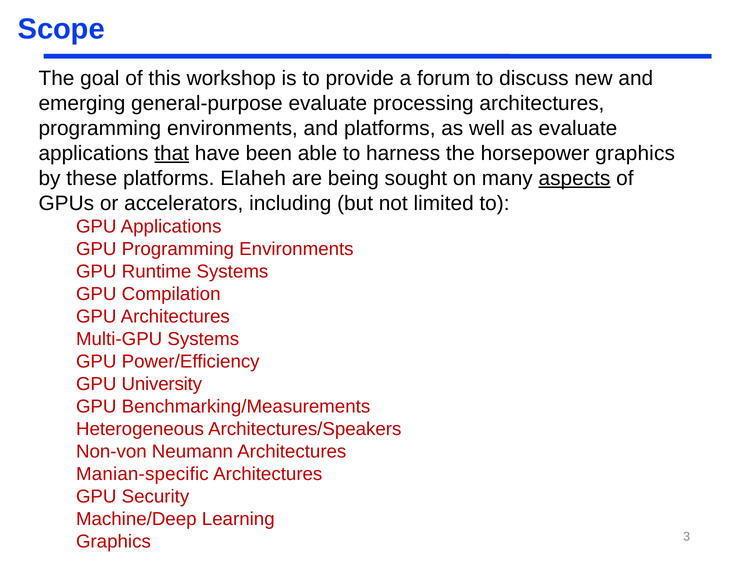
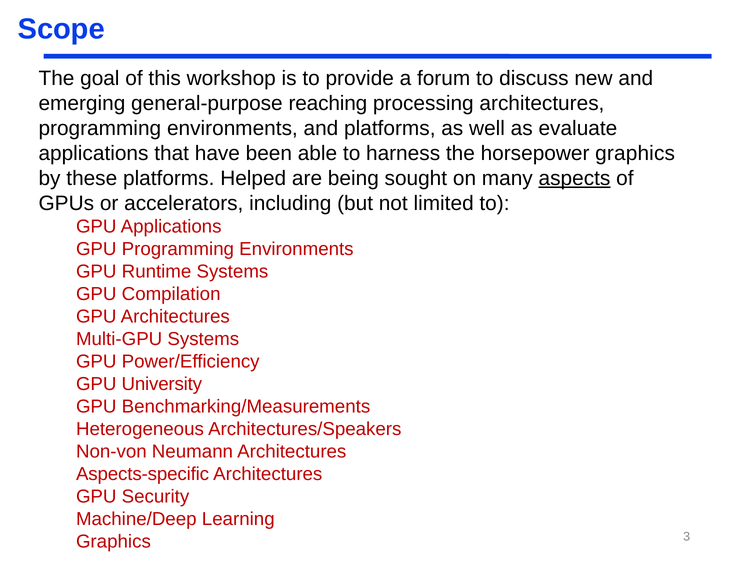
general-purpose evaluate: evaluate -> reaching
that underline: present -> none
Elaheh: Elaheh -> Helped
Manian-specific: Manian-specific -> Aspects-specific
